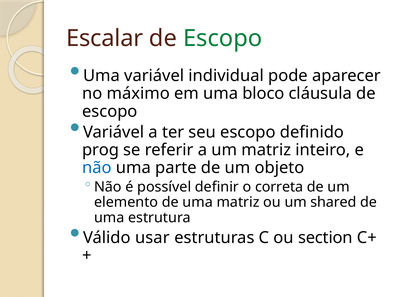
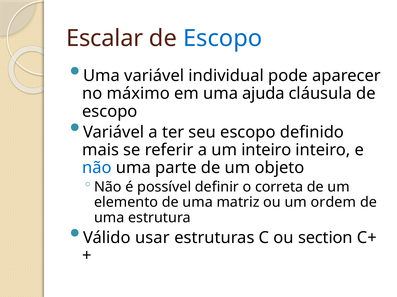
Escopo at (223, 38) colour: green -> blue
bloco: bloco -> ajuda
prog: prog -> mais
um matriz: matriz -> inteiro
shared: shared -> ordem
